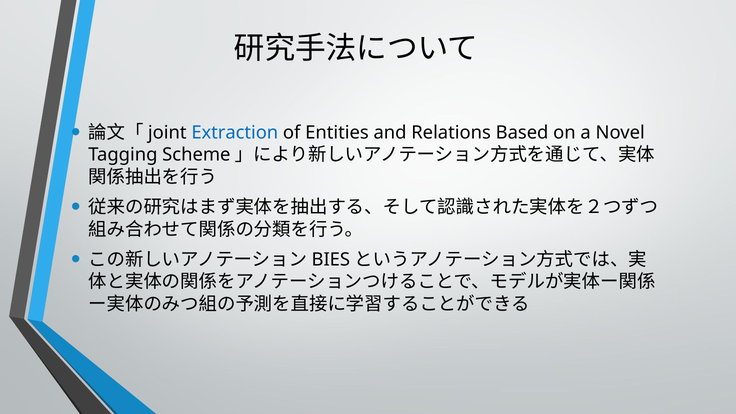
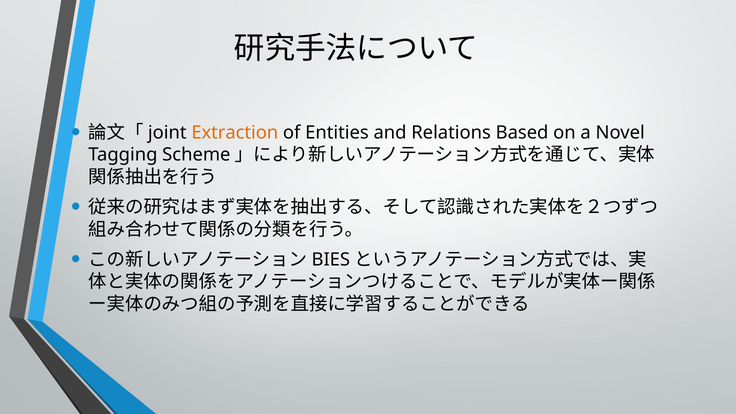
Extraction colour: blue -> orange
